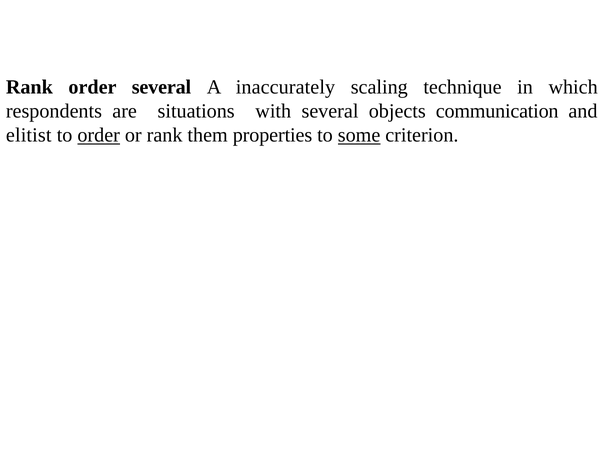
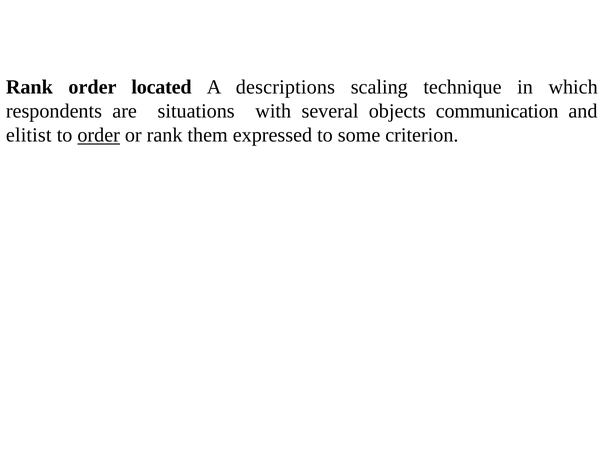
order several: several -> located
inaccurately: inaccurately -> descriptions
properties: properties -> expressed
some underline: present -> none
